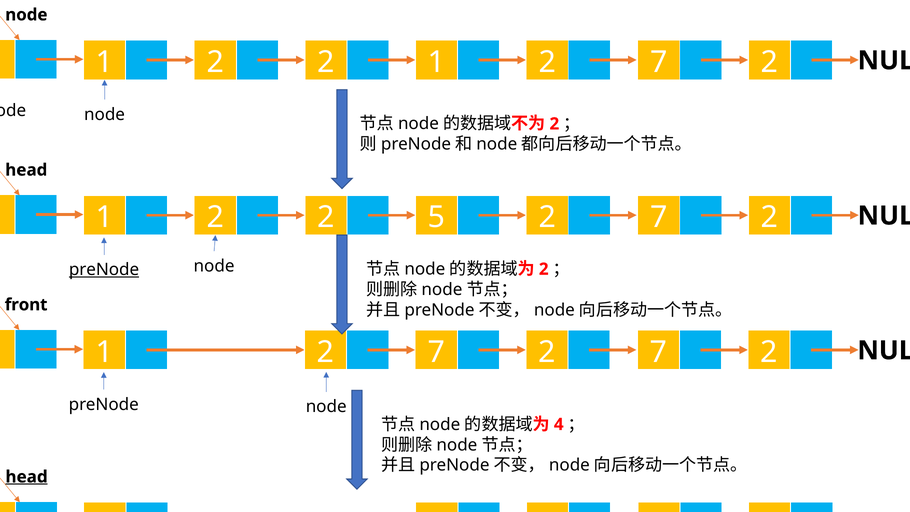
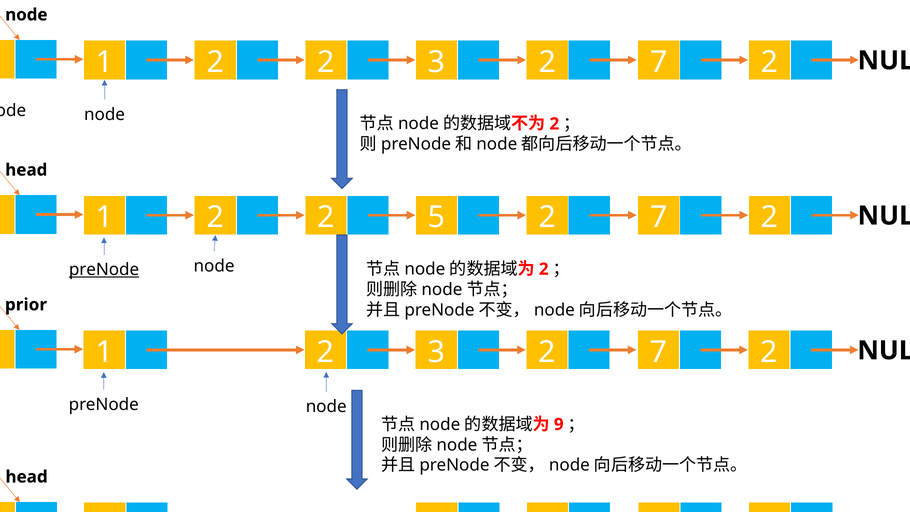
2 2 1: 1 -> 3
front: front -> prior
1 2 7: 7 -> 3
4: 4 -> 9
head at (27, 477) underline: present -> none
